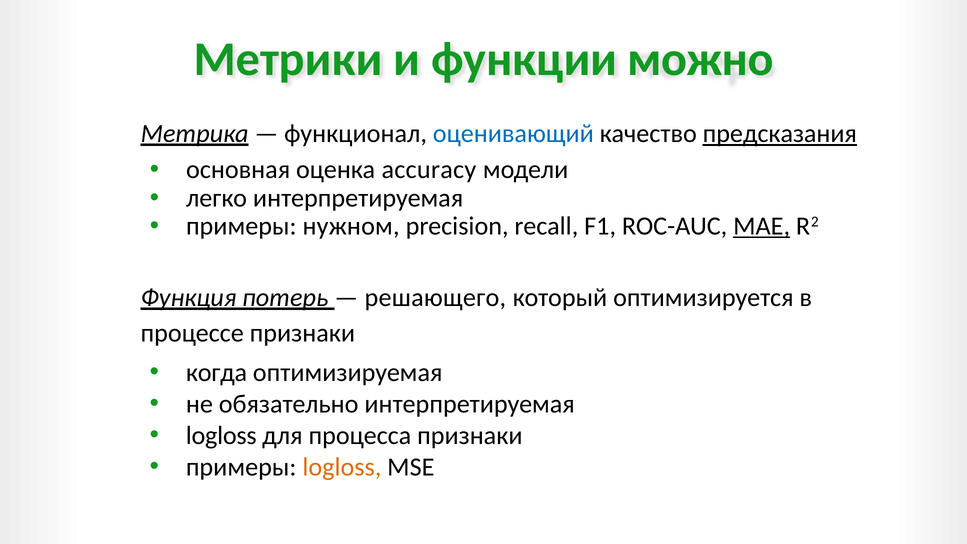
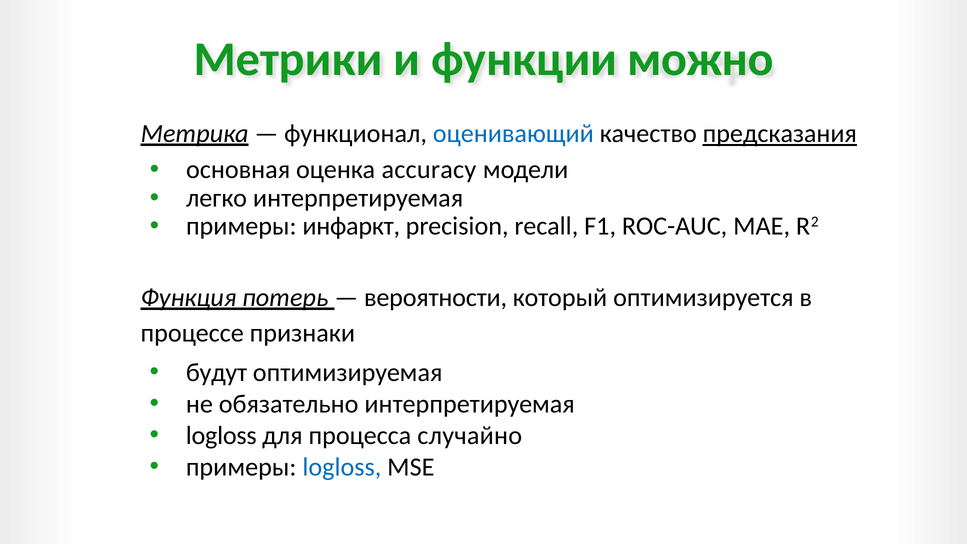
нужном: нужном -> инфаркт
MAE underline: present -> none
решающего: решающего -> вероятности
когда: когда -> будут
процесса признаки: признаки -> случайно
logloss at (342, 467) colour: orange -> blue
